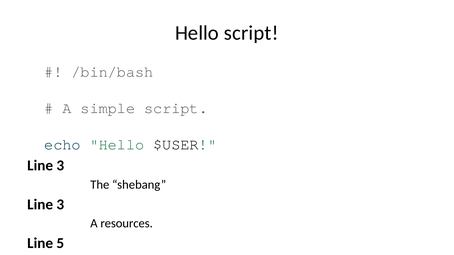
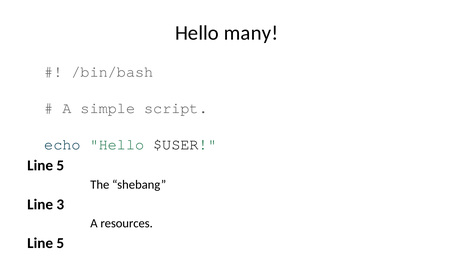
Hello script: script -> many
3 at (60, 166): 3 -> 5
